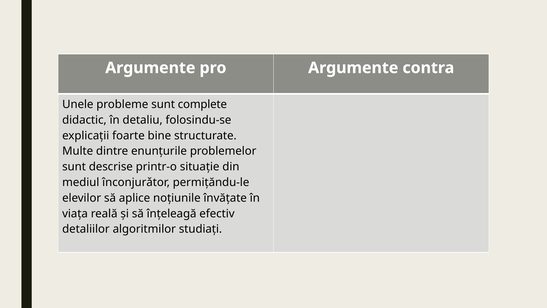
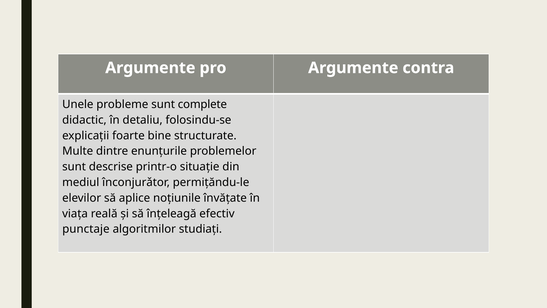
detaliilor: detaliilor -> punctaje
